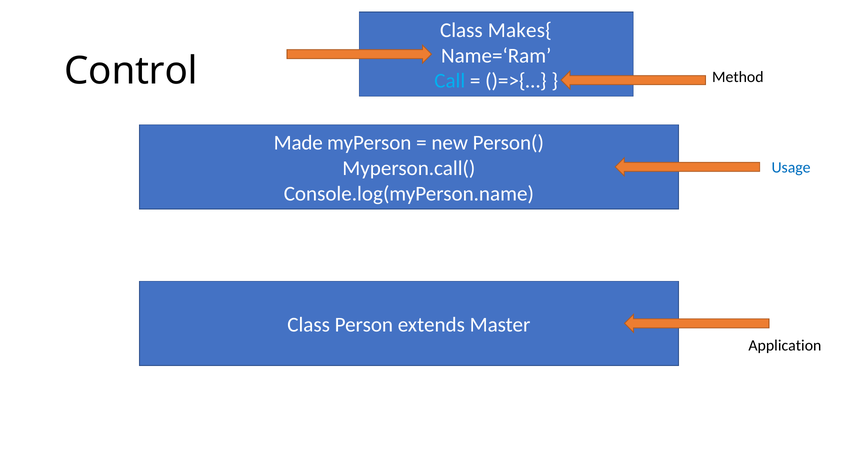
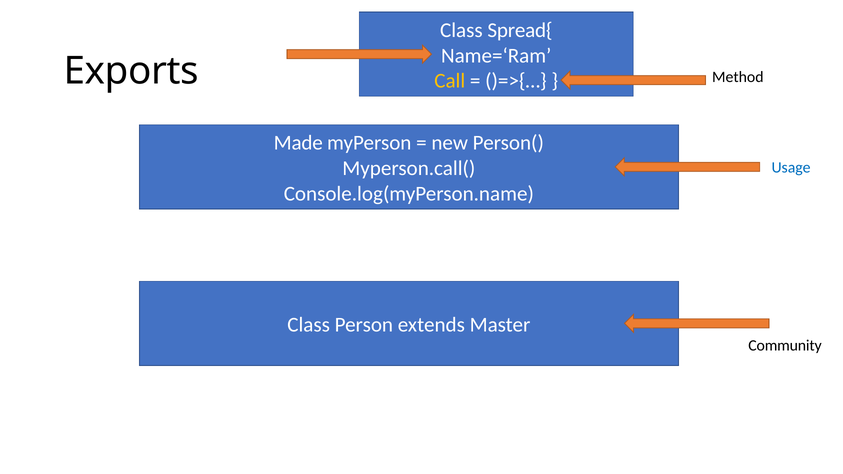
Makes{: Makes{ -> Spread{
Control: Control -> Exports
Call colour: light blue -> yellow
Application: Application -> Community
